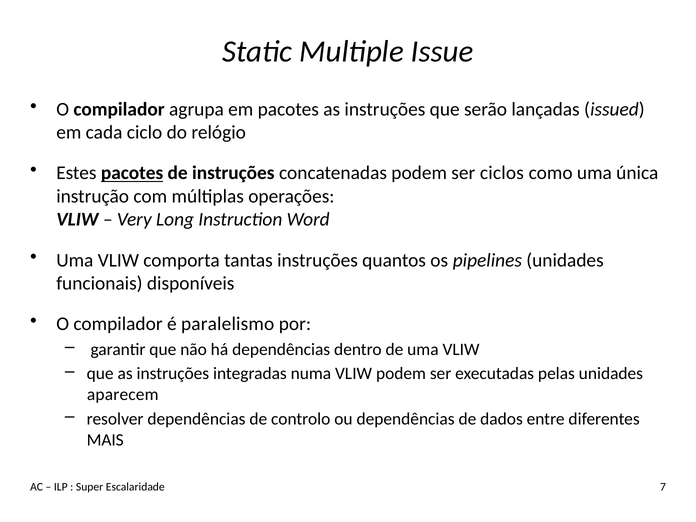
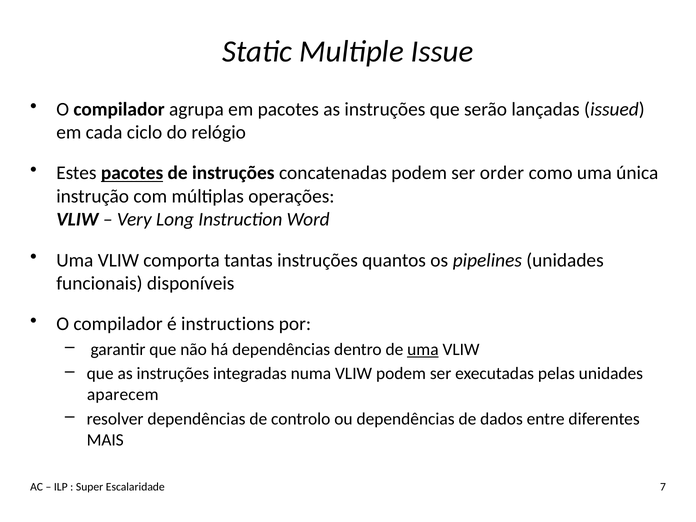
ciclos: ciclos -> order
paralelismo: paralelismo -> instructions
uma at (423, 349) underline: none -> present
